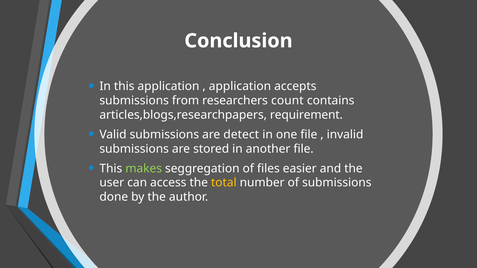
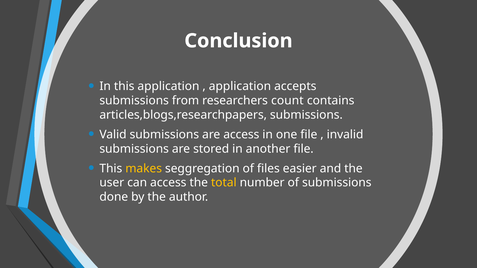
articles,blogs,researchpapers requirement: requirement -> submissions
are detect: detect -> access
makes colour: light green -> yellow
